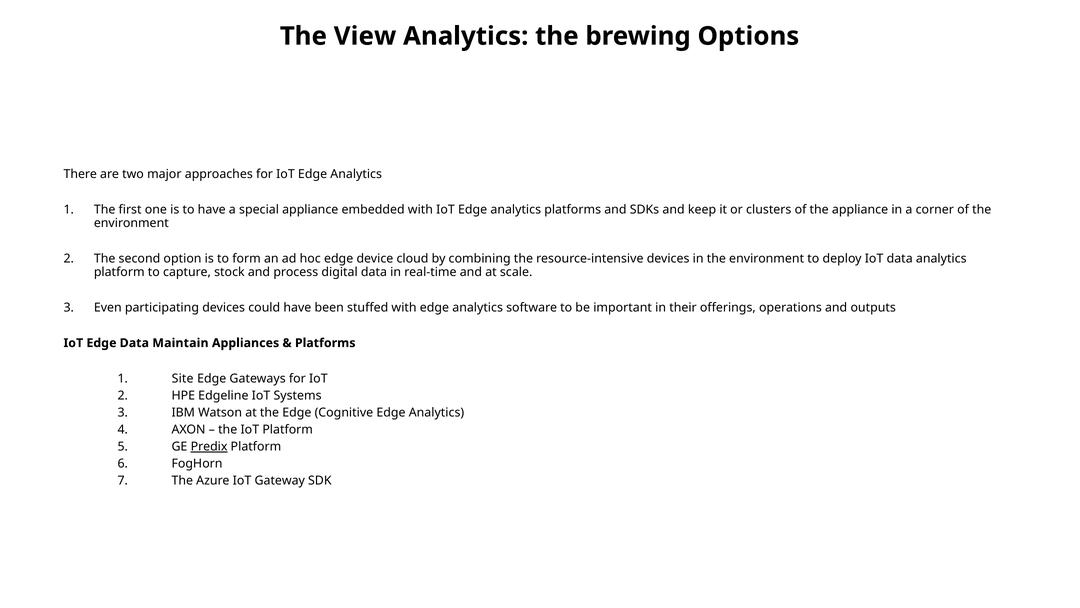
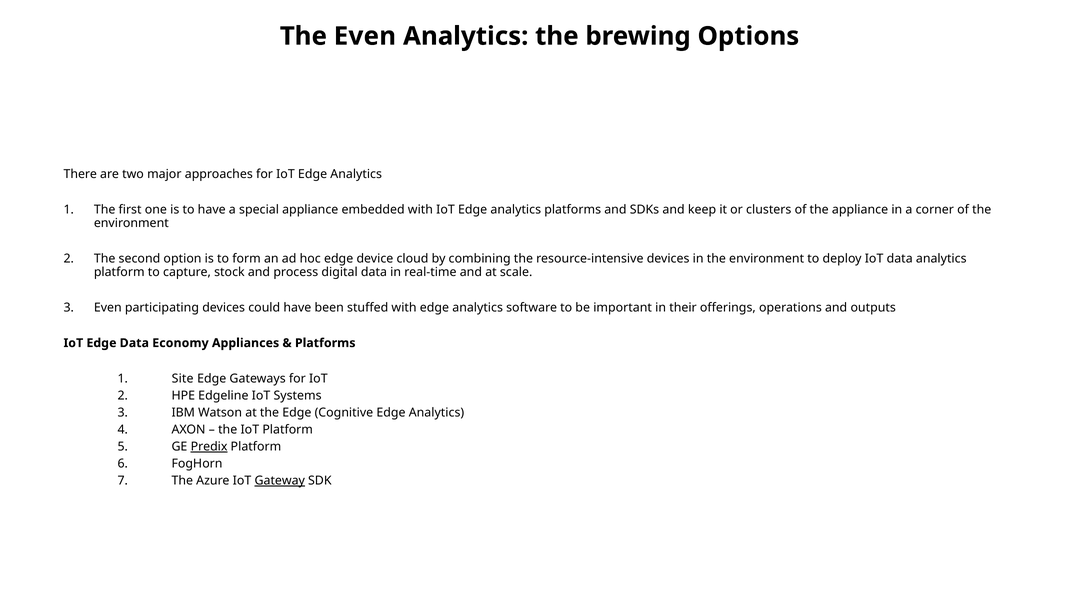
The View: View -> Even
Maintain: Maintain -> Economy
Gateway underline: none -> present
